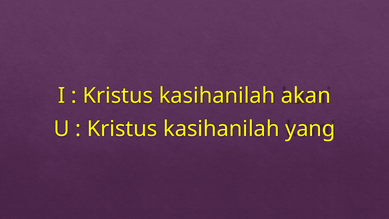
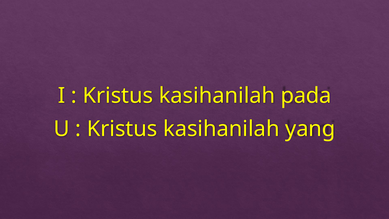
akan: akan -> pada
